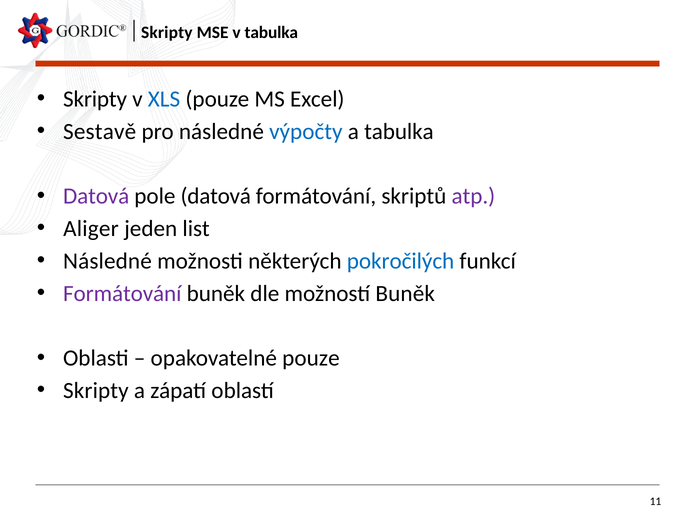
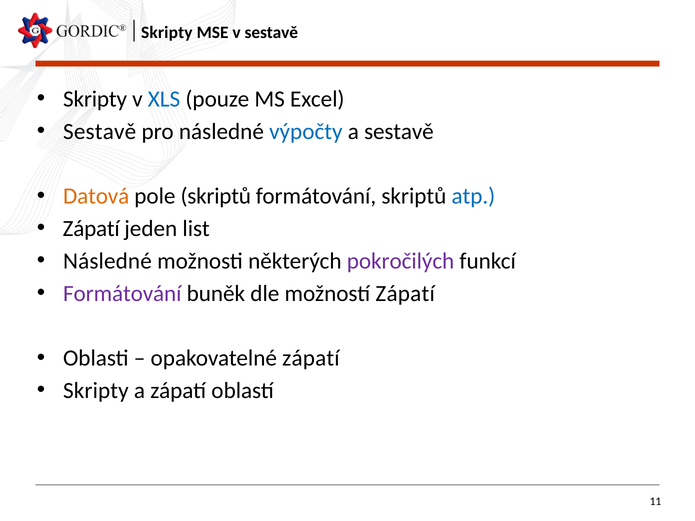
v tabulka: tabulka -> sestavě
a tabulka: tabulka -> sestavě
Datová at (96, 196) colour: purple -> orange
pole datová: datová -> skriptů
atp colour: purple -> blue
Aliger at (91, 229): Aliger -> Zápatí
pokročilých colour: blue -> purple
možností Buněk: Buněk -> Zápatí
opakovatelné pouze: pouze -> zápatí
